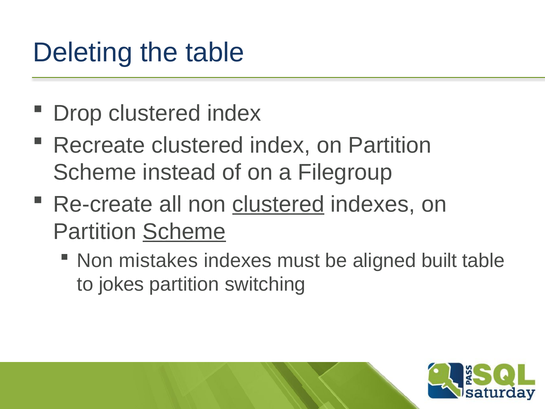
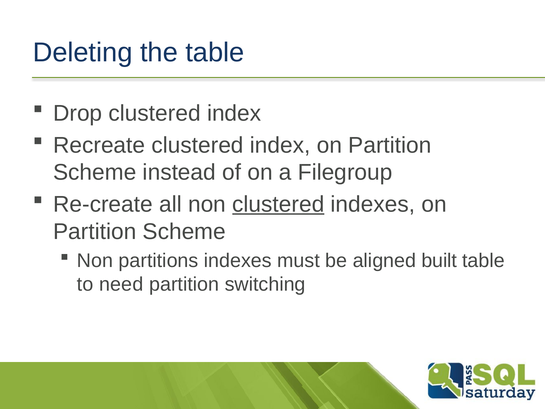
Scheme at (184, 231) underline: present -> none
mistakes: mistakes -> partitions
jokes: jokes -> need
